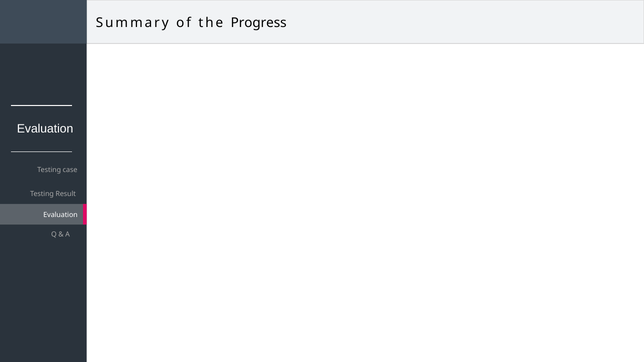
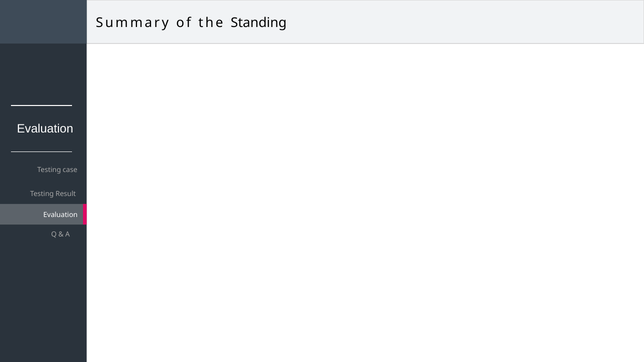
Progress: Progress -> Standing
